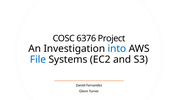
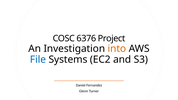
into colour: blue -> orange
